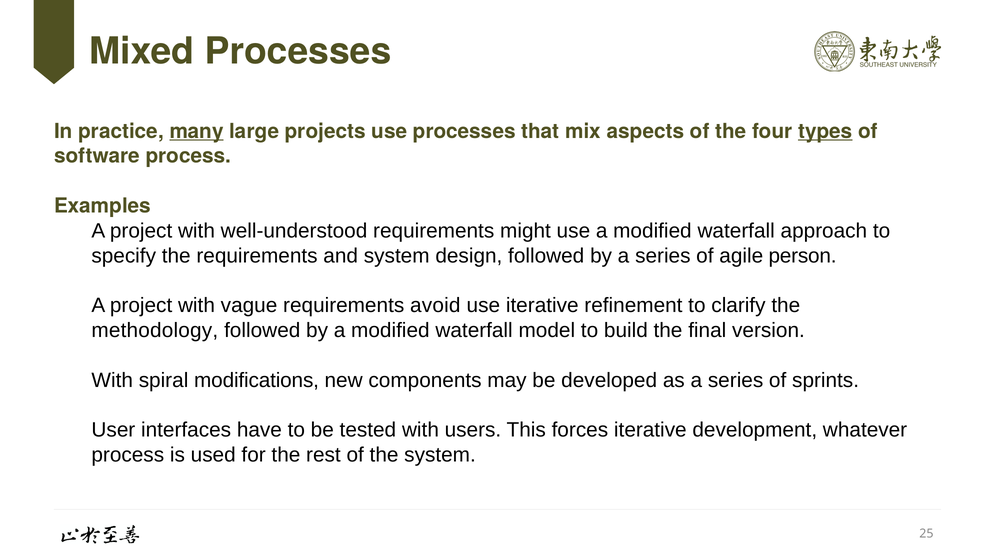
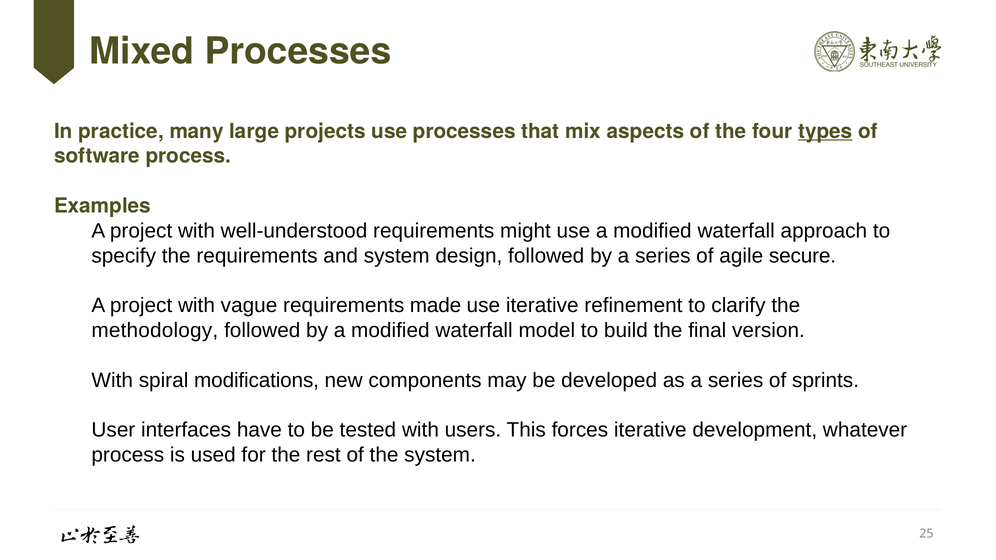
many underline: present -> none
person: person -> secure
avoid: avoid -> made
